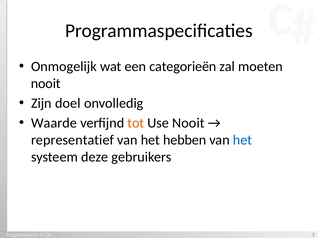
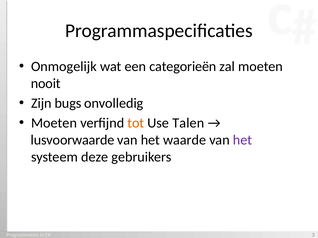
doel: doel -> bugs
Waarde at (54, 123): Waarde -> Moeten
Use Nooit: Nooit -> Talen
representatief: representatief -> lusvoorwaarde
hebben: hebben -> waarde
het at (242, 140) colour: blue -> purple
